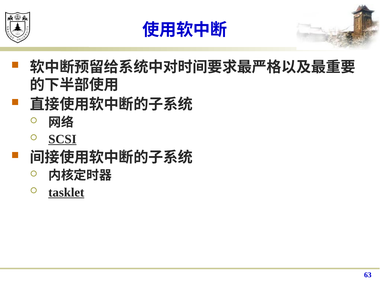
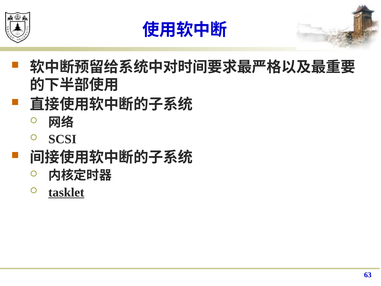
SCSI underline: present -> none
